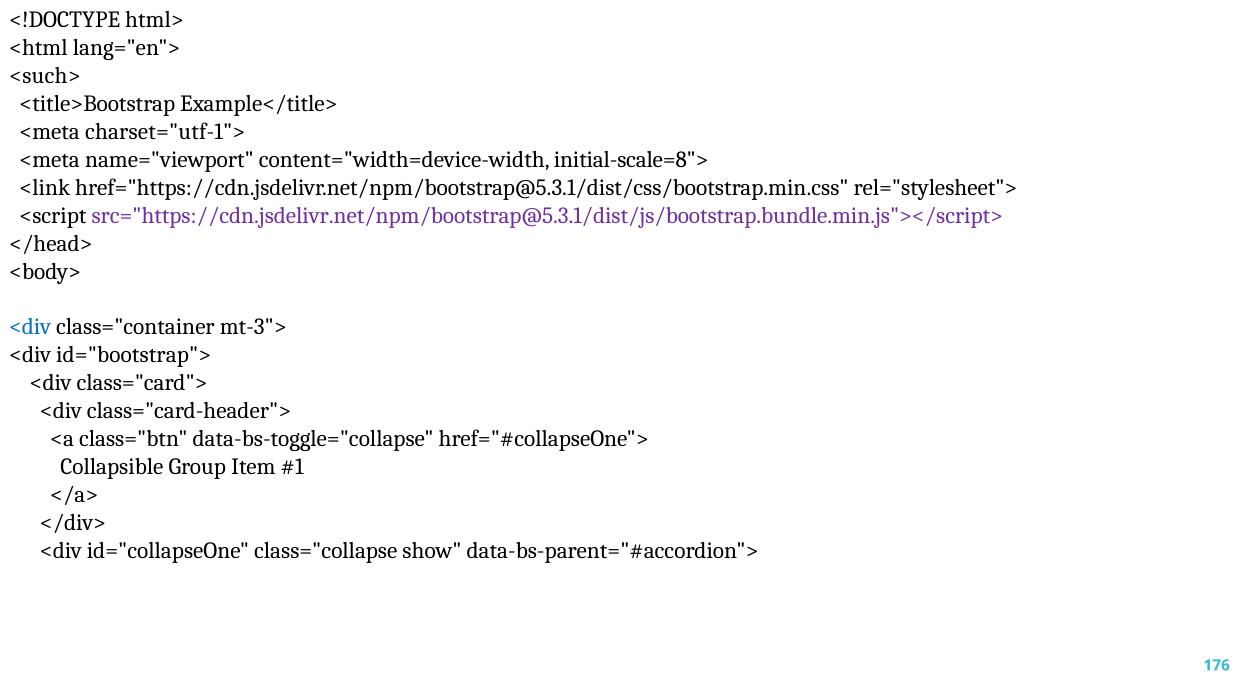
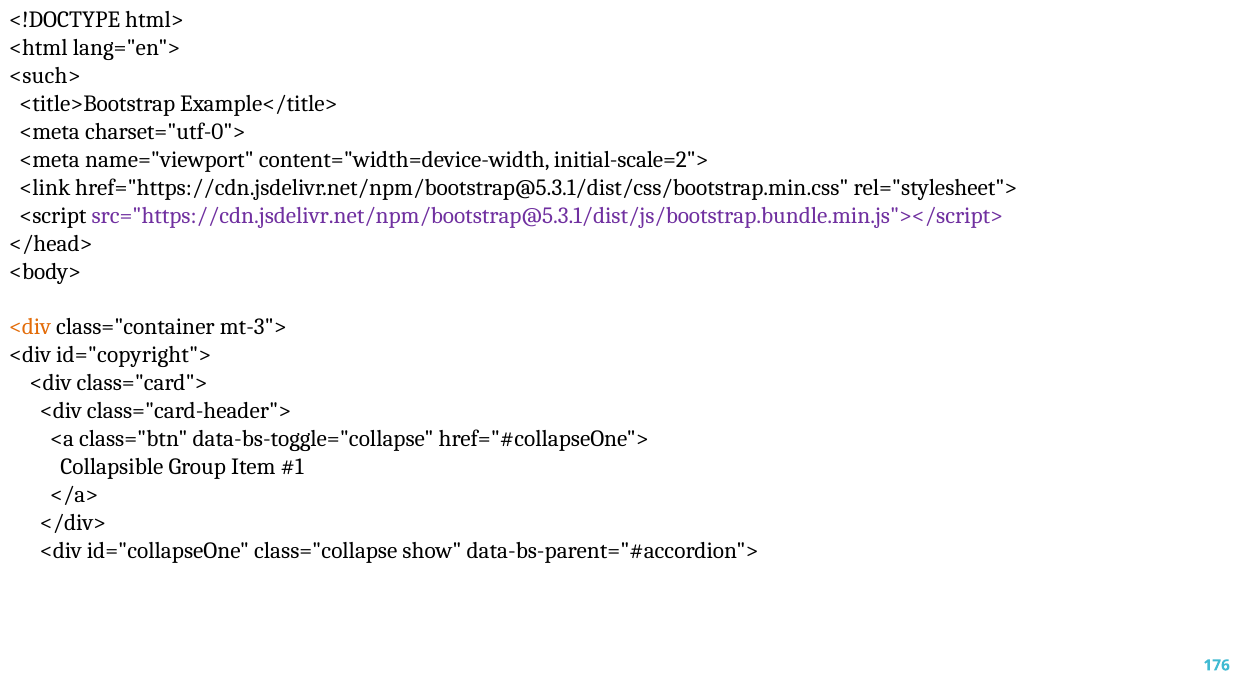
charset="utf-1">: charset="utf-1"> -> charset="utf-0">
initial-scale=8">: initial-scale=8"> -> initial-scale=2">
<div at (30, 328) colour: blue -> orange
id="bootstrap">: id="bootstrap"> -> id="copyright">
